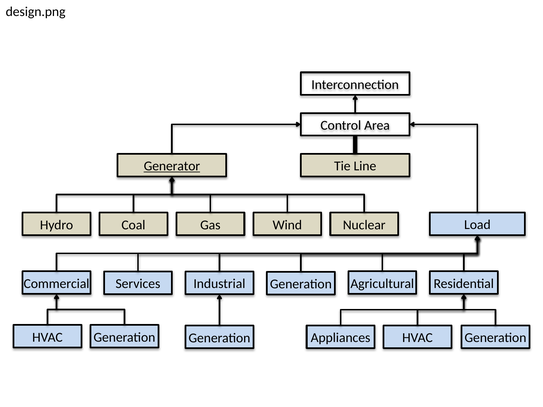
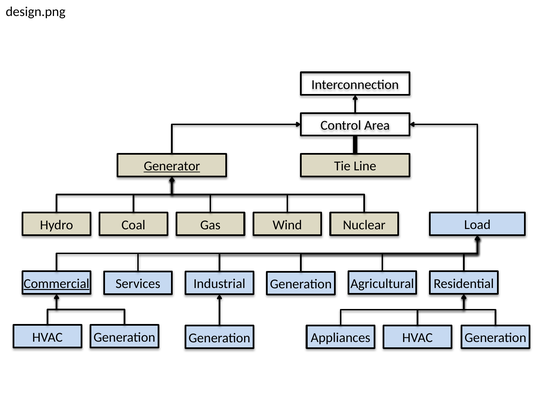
Commercial underline: none -> present
